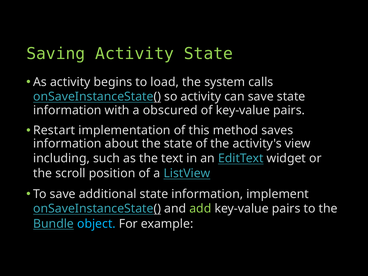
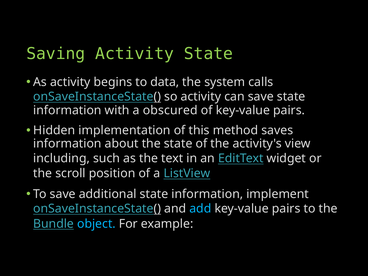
load: load -> data
Restart: Restart -> Hidden
add colour: light green -> light blue
